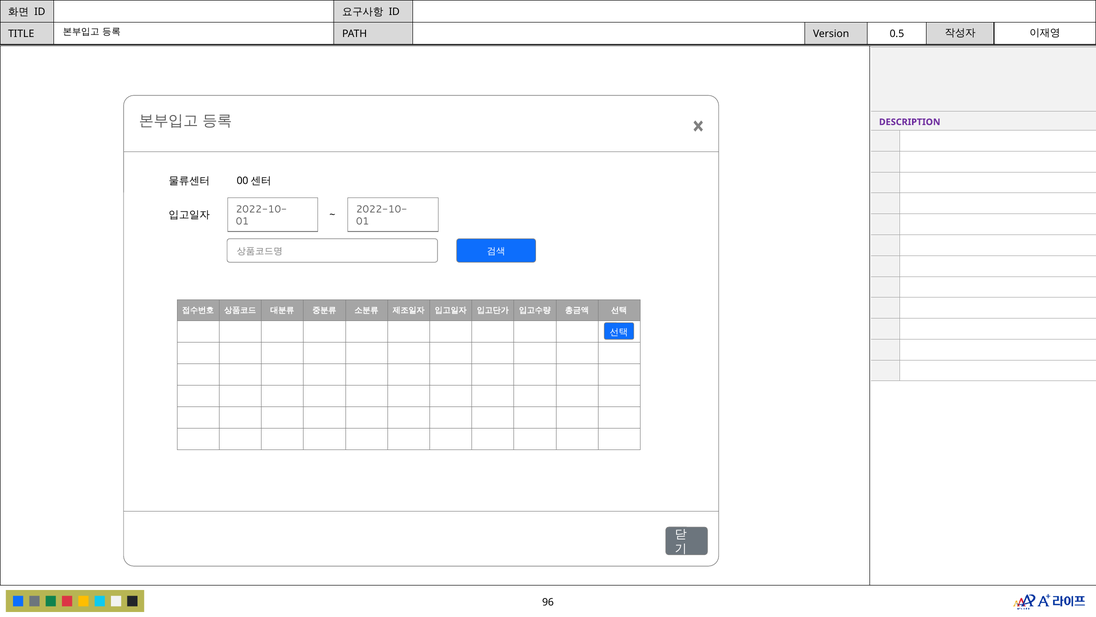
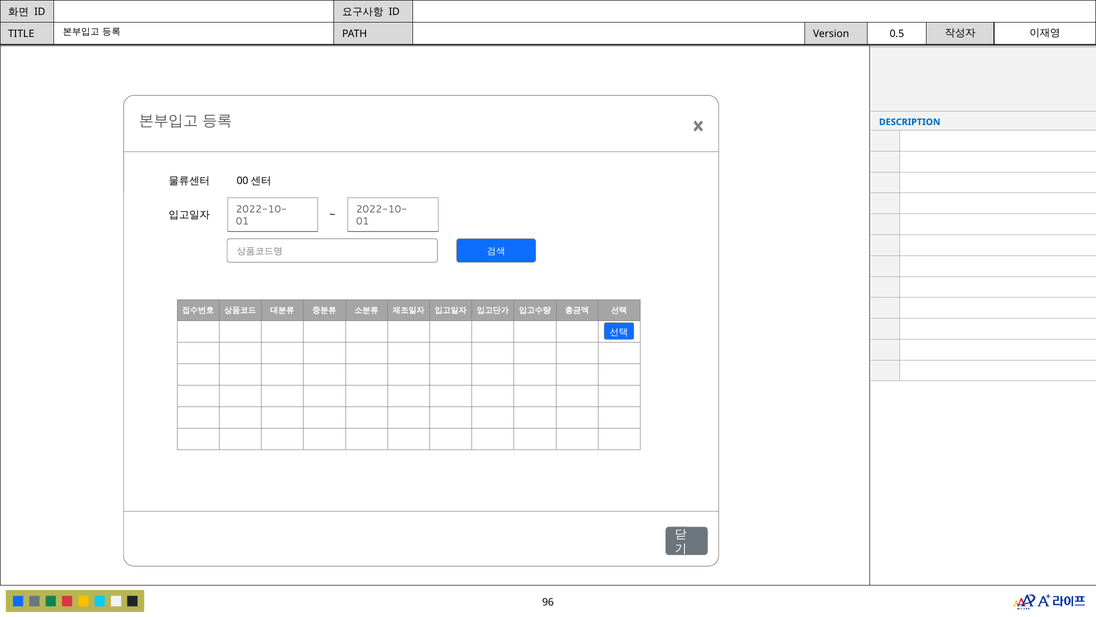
DESCRIPTION colour: purple -> blue
